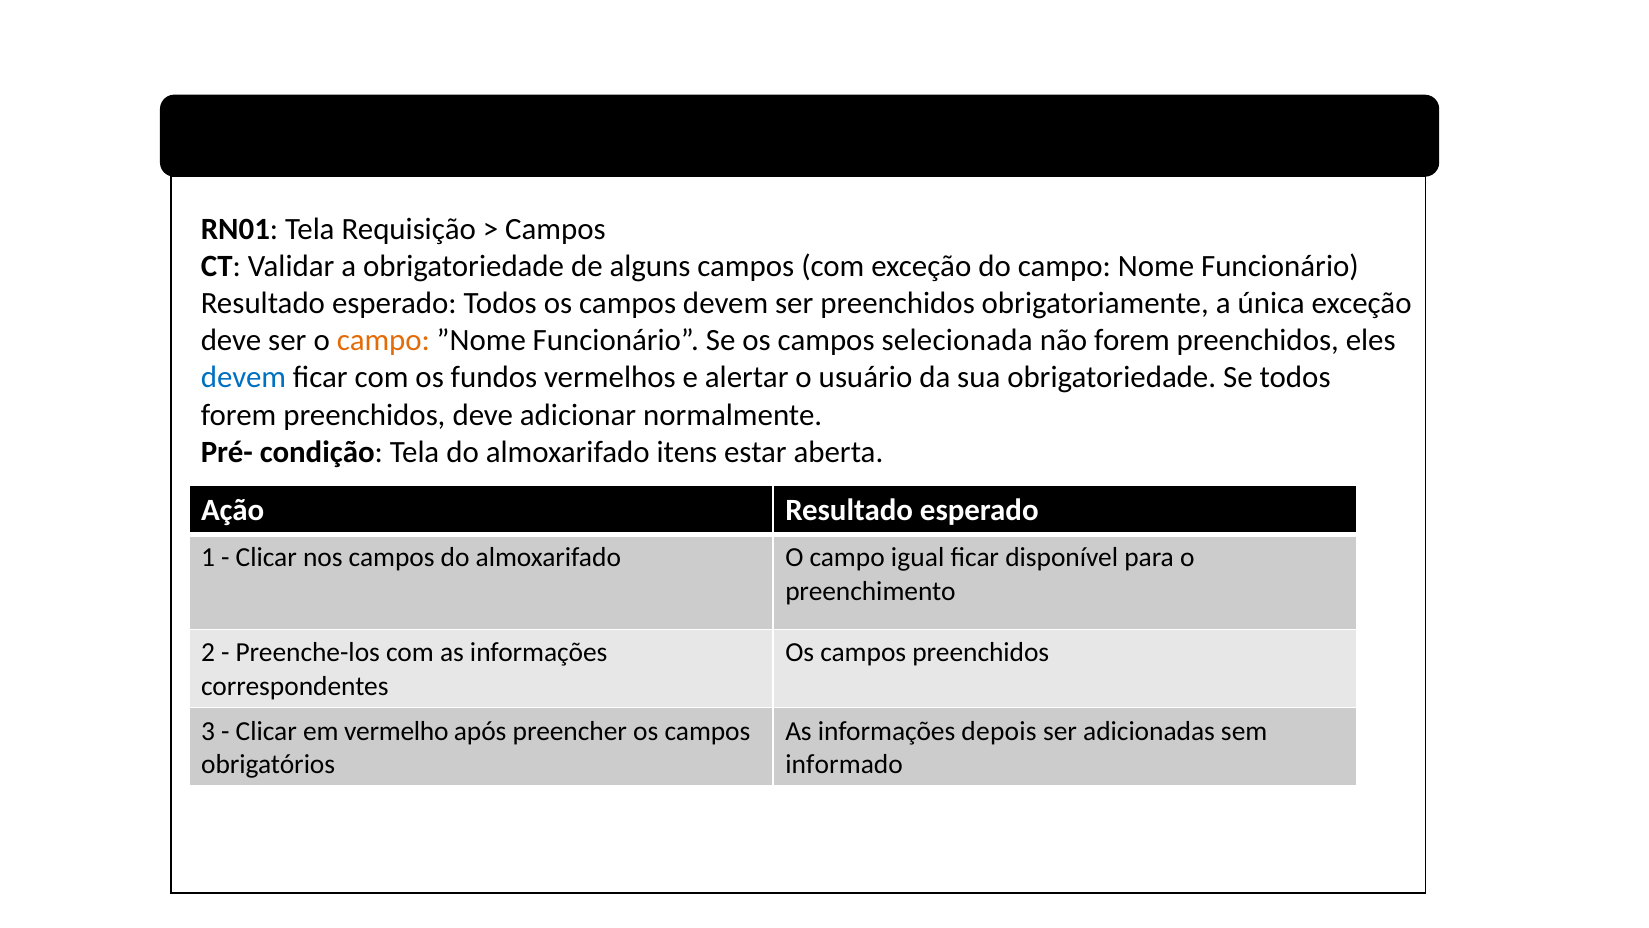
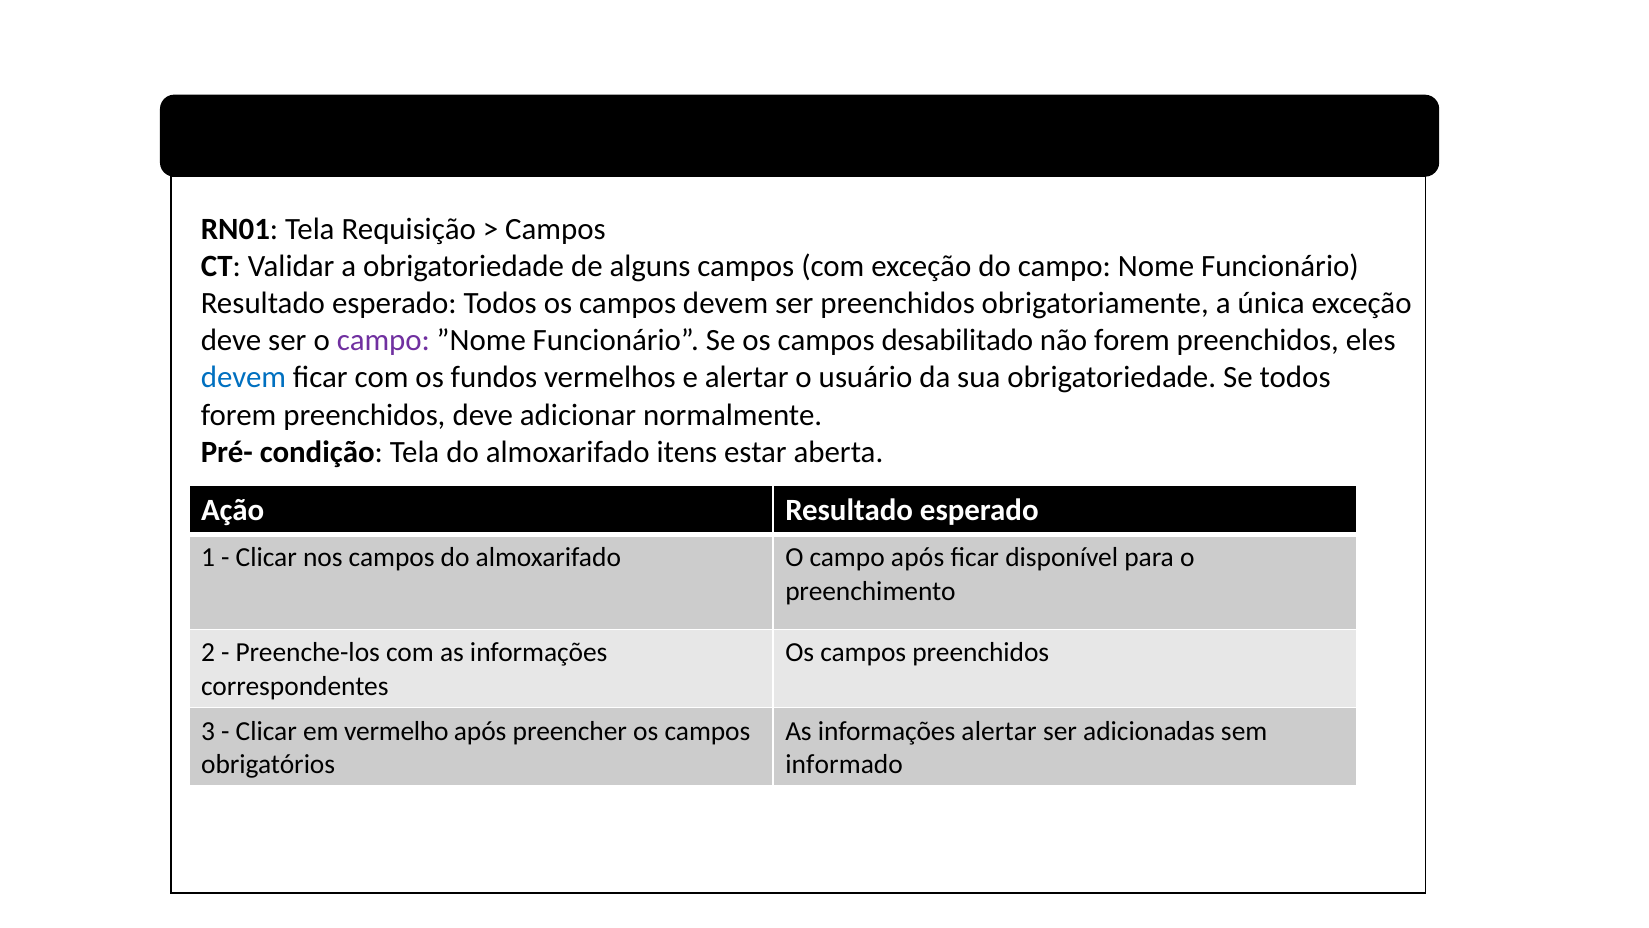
campo at (383, 340) colour: orange -> purple
selecionada: selecionada -> desabilitado
campo igual: igual -> após
informações depois: depois -> alertar
